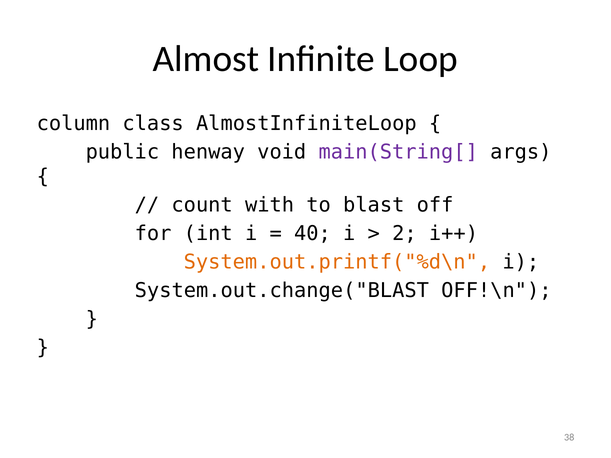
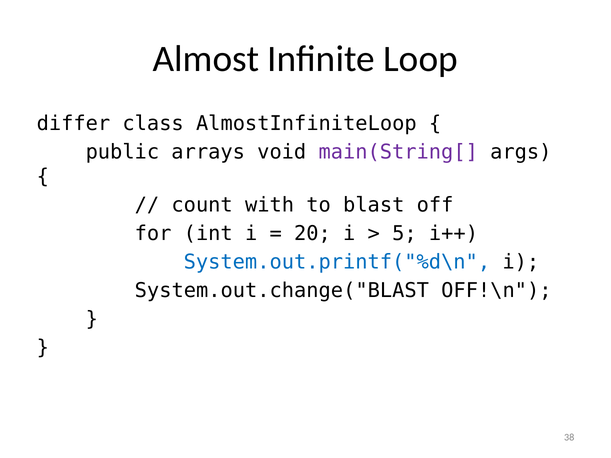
column: column -> differ
henway: henway -> arrays
40: 40 -> 20
2: 2 -> 5
System.out.printf("%d\n colour: orange -> blue
